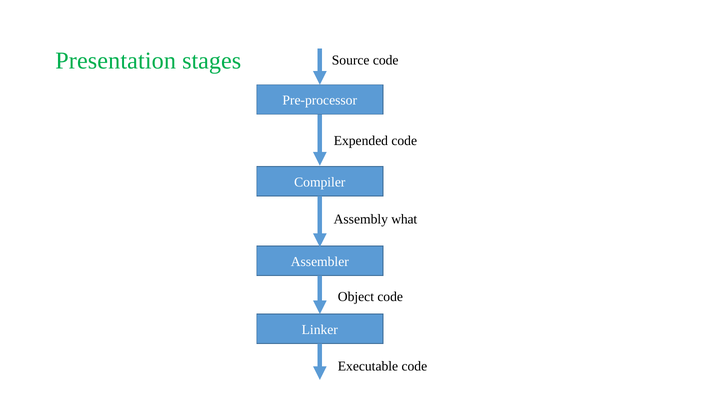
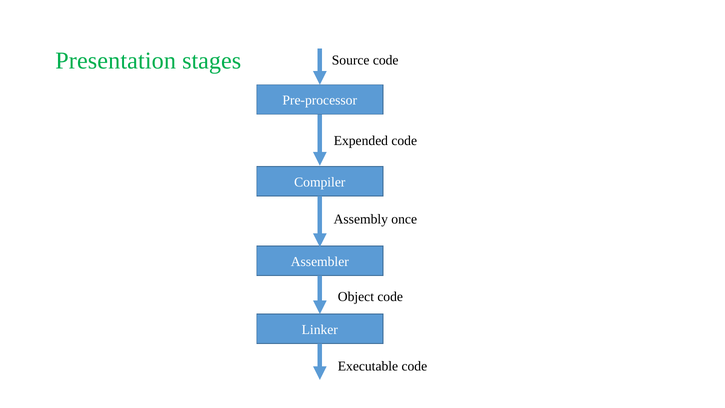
what: what -> once
